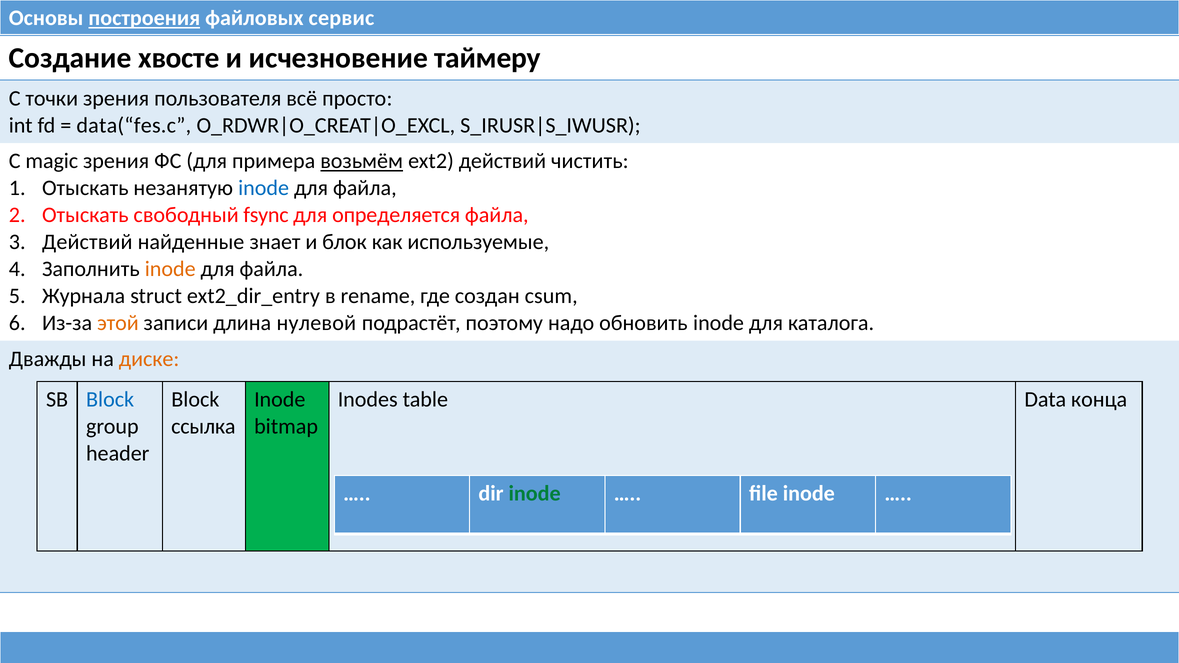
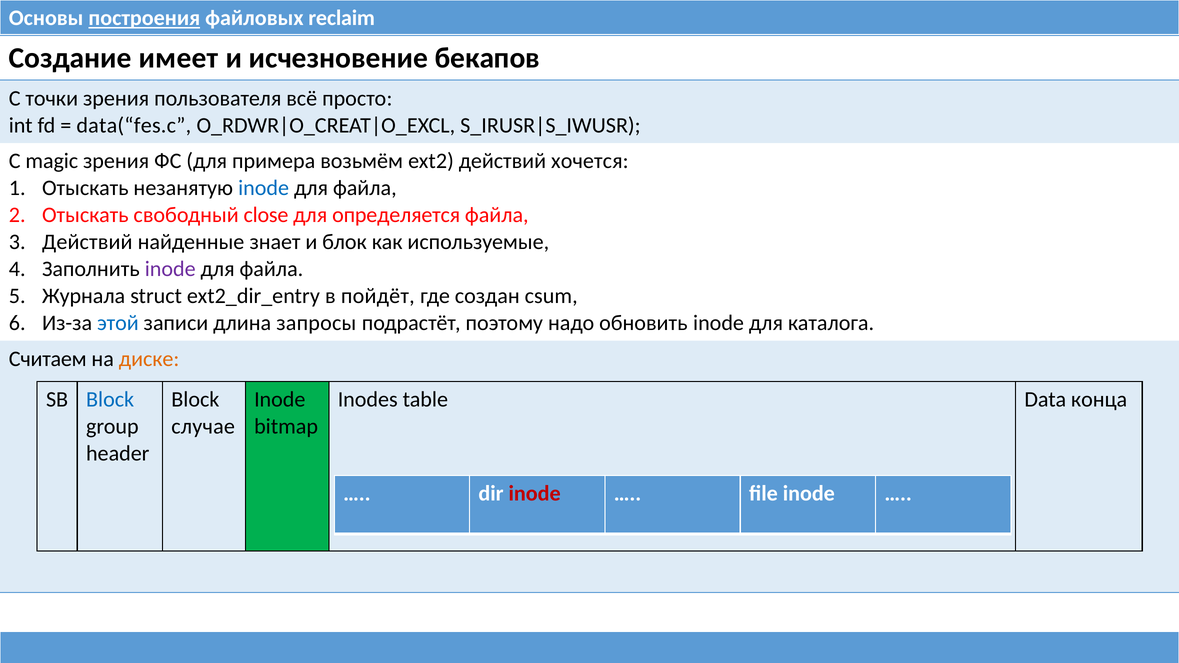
сервис: сервис -> reclaim
хвосте: хвосте -> имеет
таймеру: таймеру -> бекапов
возьмём underline: present -> none
чистить: чистить -> хочется
fsync: fsync -> close
inode at (170, 269) colour: orange -> purple
rename: rename -> пойдёт
этой colour: orange -> blue
нулевой: нулевой -> запросы
Дважды: Дважды -> Считаем
ссылка: ссылка -> случае
inode at (535, 494) colour: green -> red
